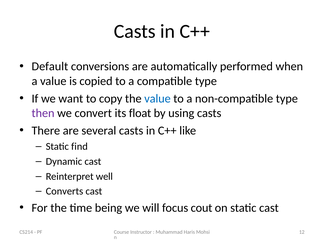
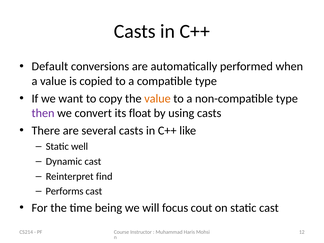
value at (157, 99) colour: blue -> orange
find: find -> well
well: well -> find
Converts: Converts -> Performs
